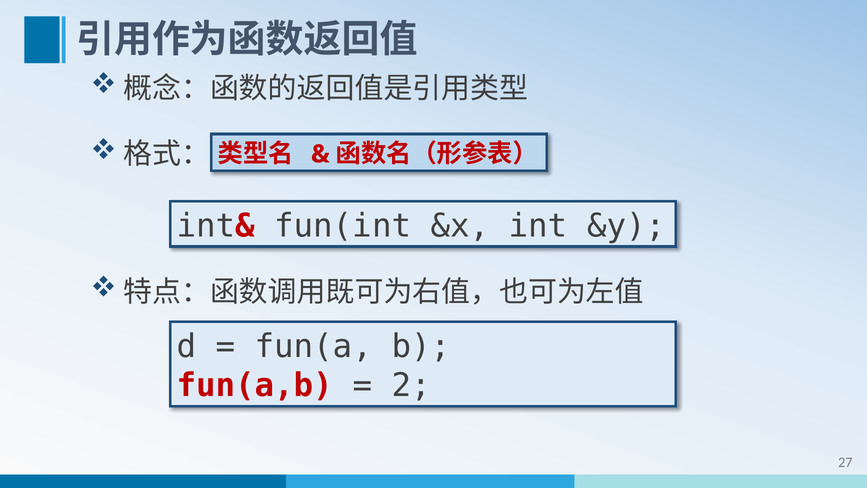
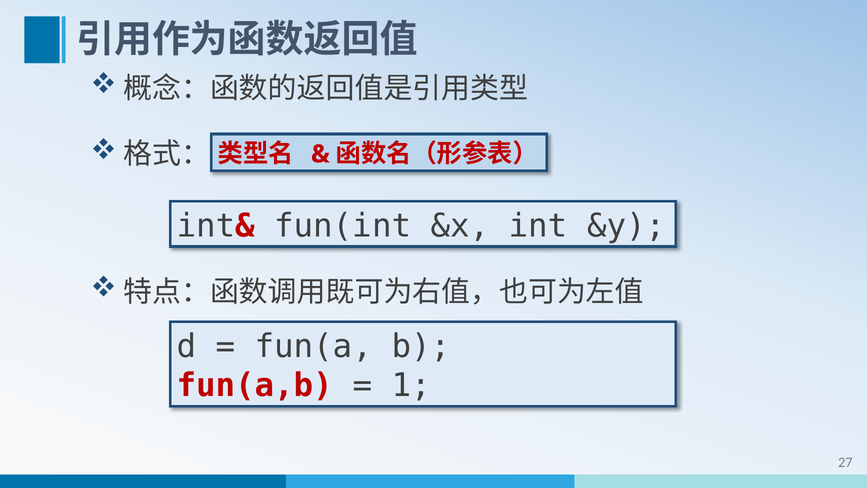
2: 2 -> 1
